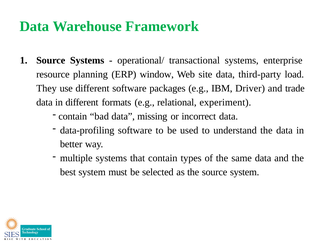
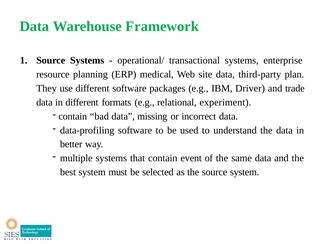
window: window -> medical
load: load -> plan
types: types -> event
